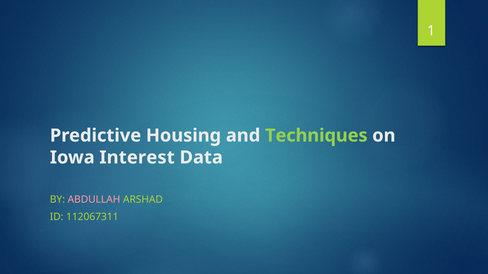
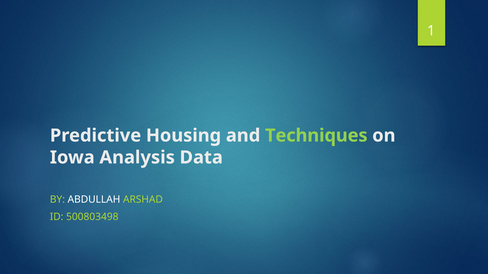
Interest: Interest -> Analysis
ABDULLAH colour: pink -> white
112067311: 112067311 -> 500803498
